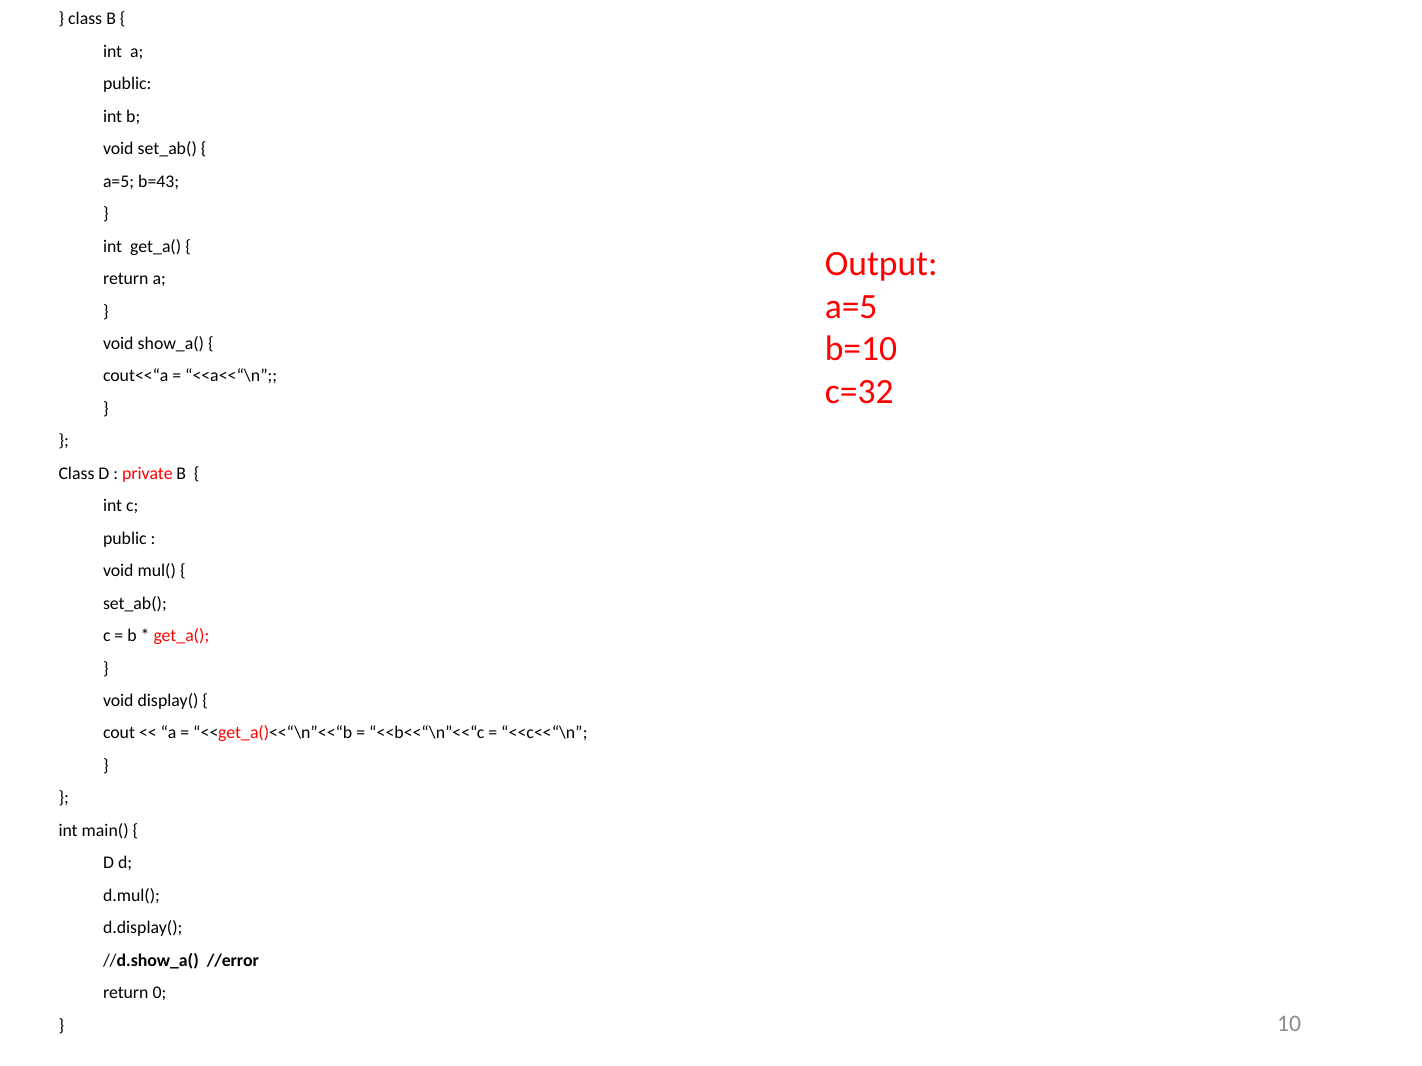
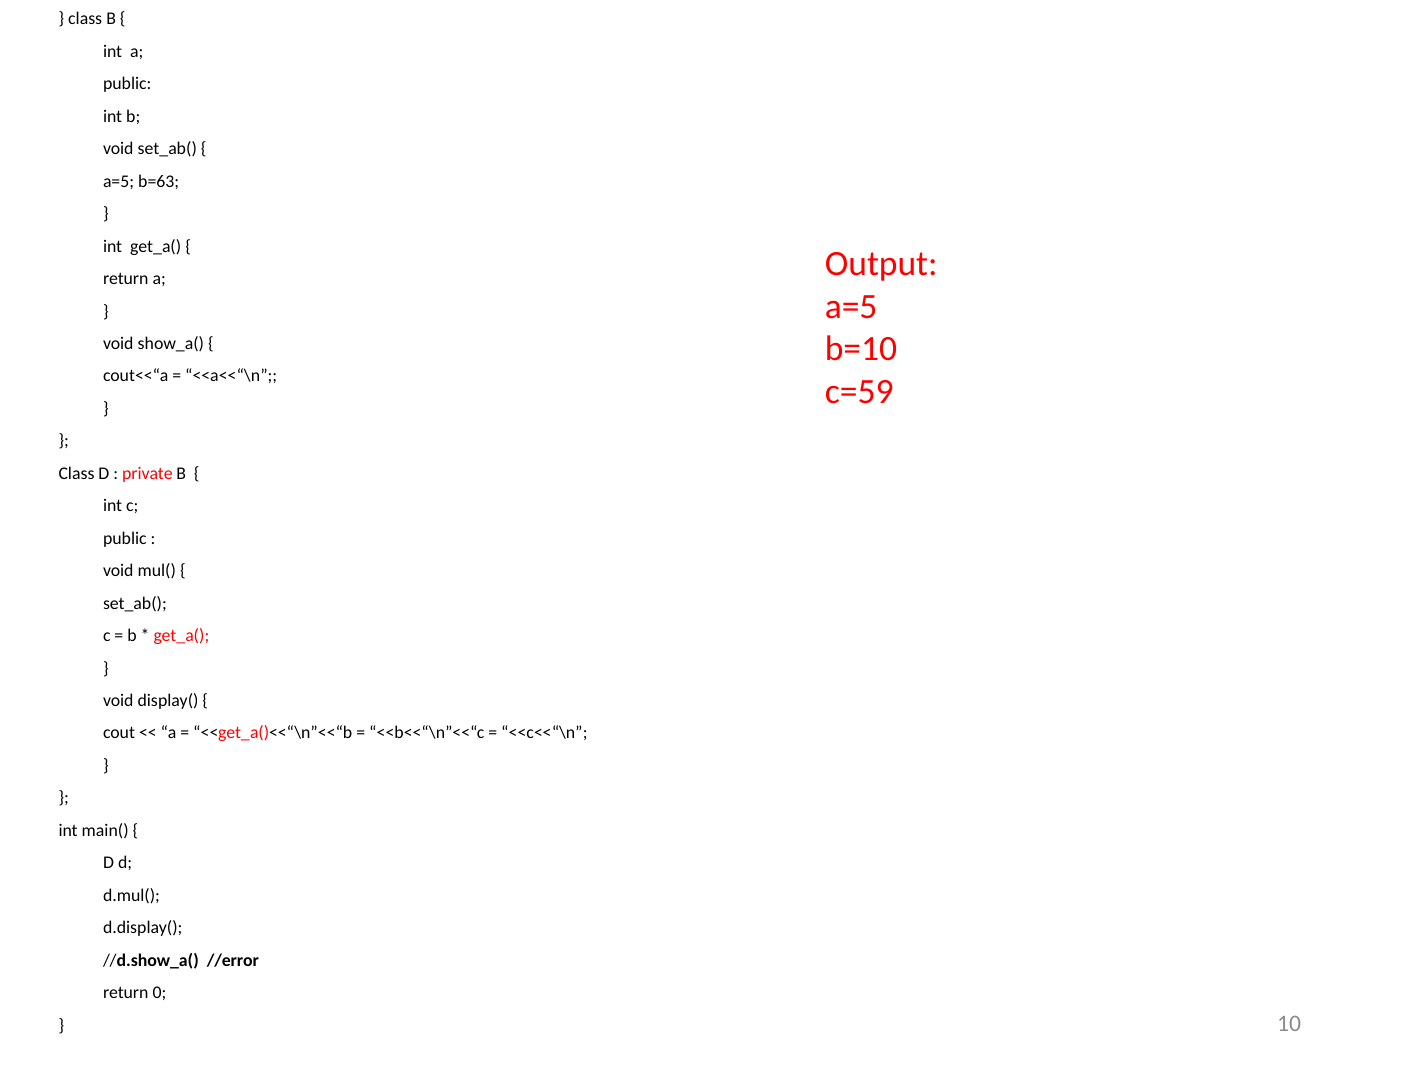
b=43: b=43 -> b=63
c=32: c=32 -> c=59
